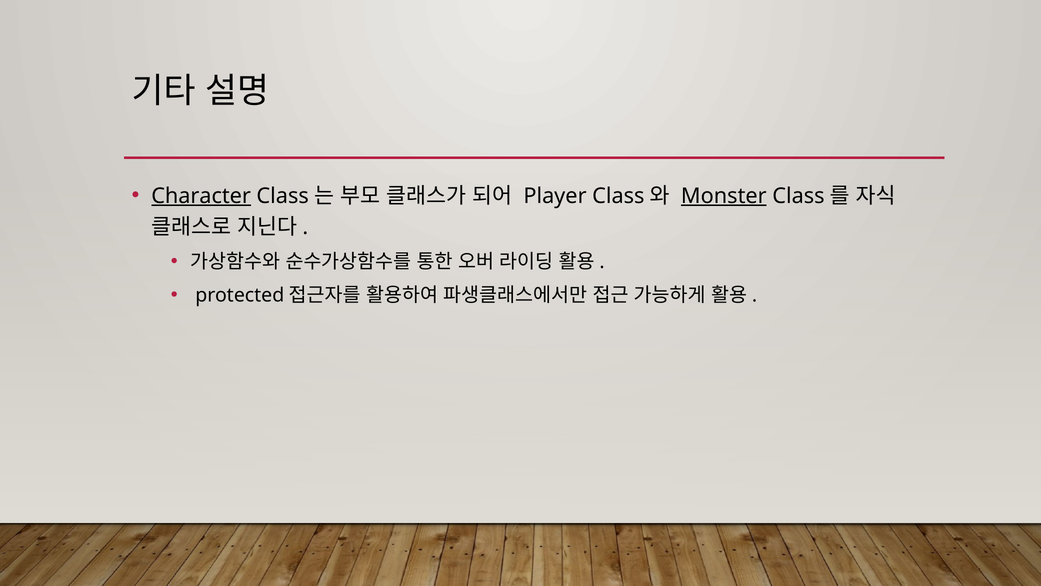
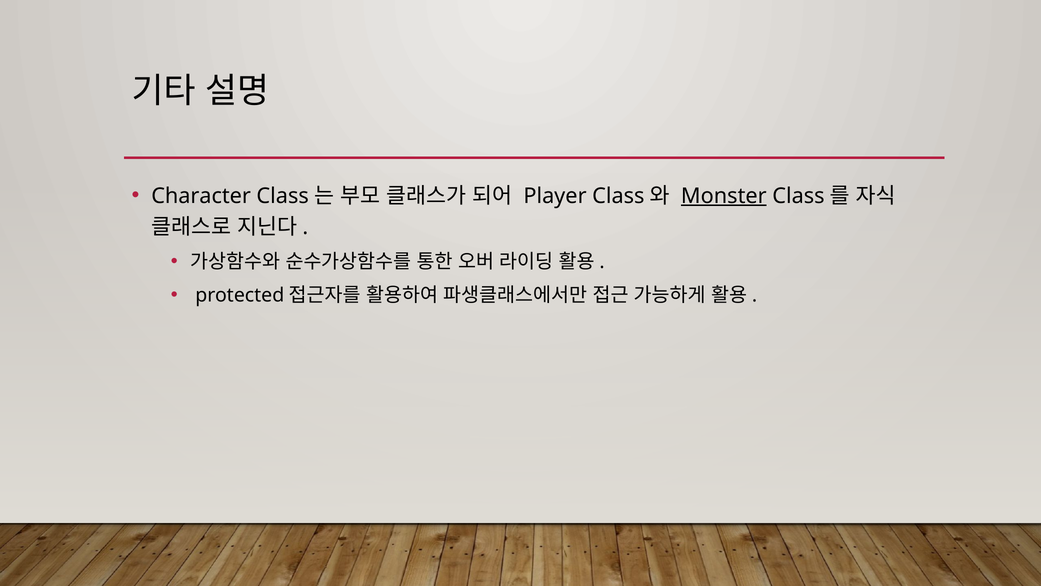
Character underline: present -> none
